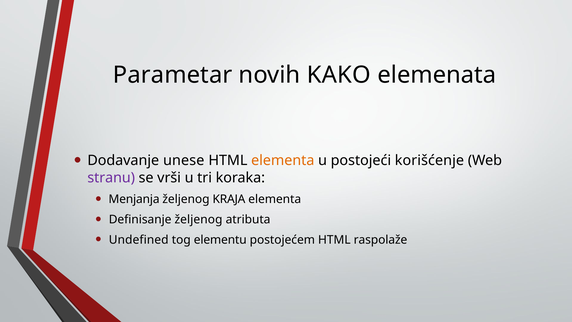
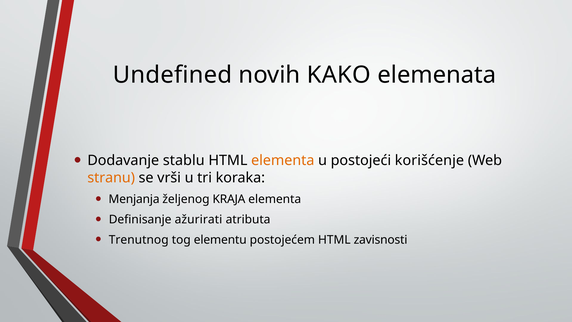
Parametar: Parametar -> Undefined
unese: unese -> stablu
stranu colour: purple -> orange
Definisanje željenog: željenog -> ažurirati
Undefined: Undefined -> Trenutnog
raspolaže: raspolaže -> zavisnosti
